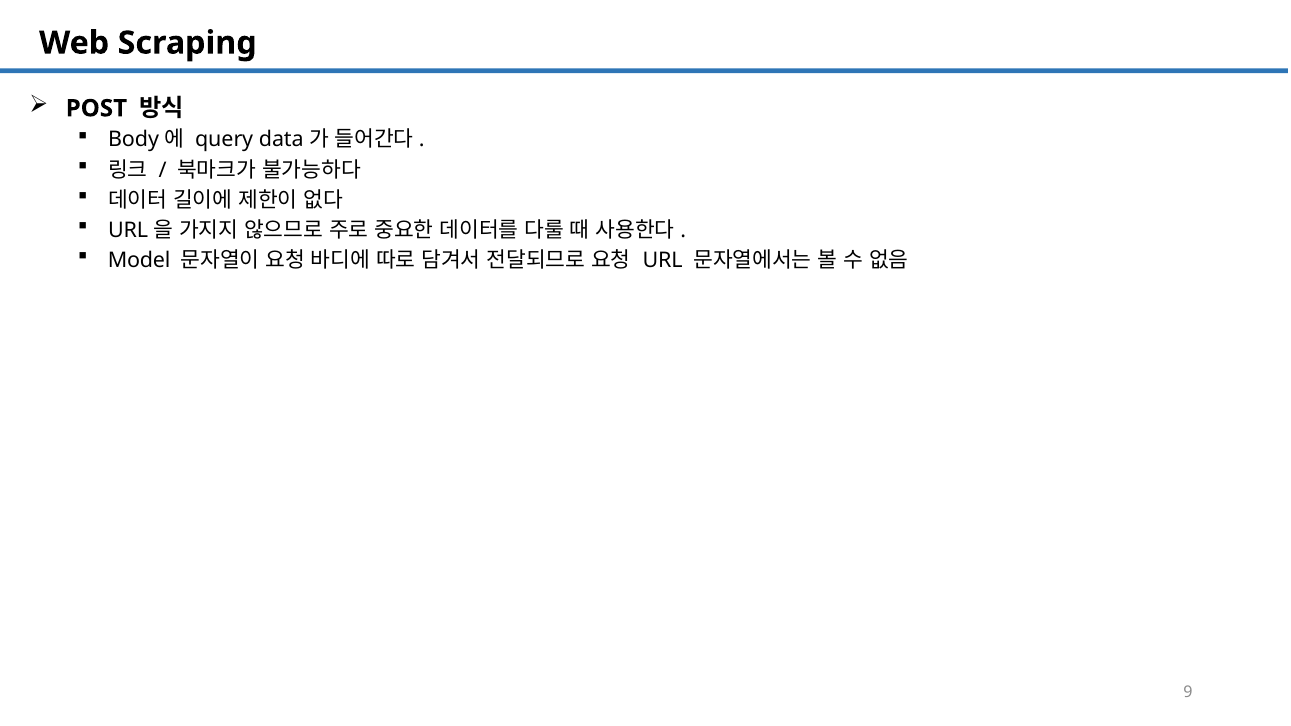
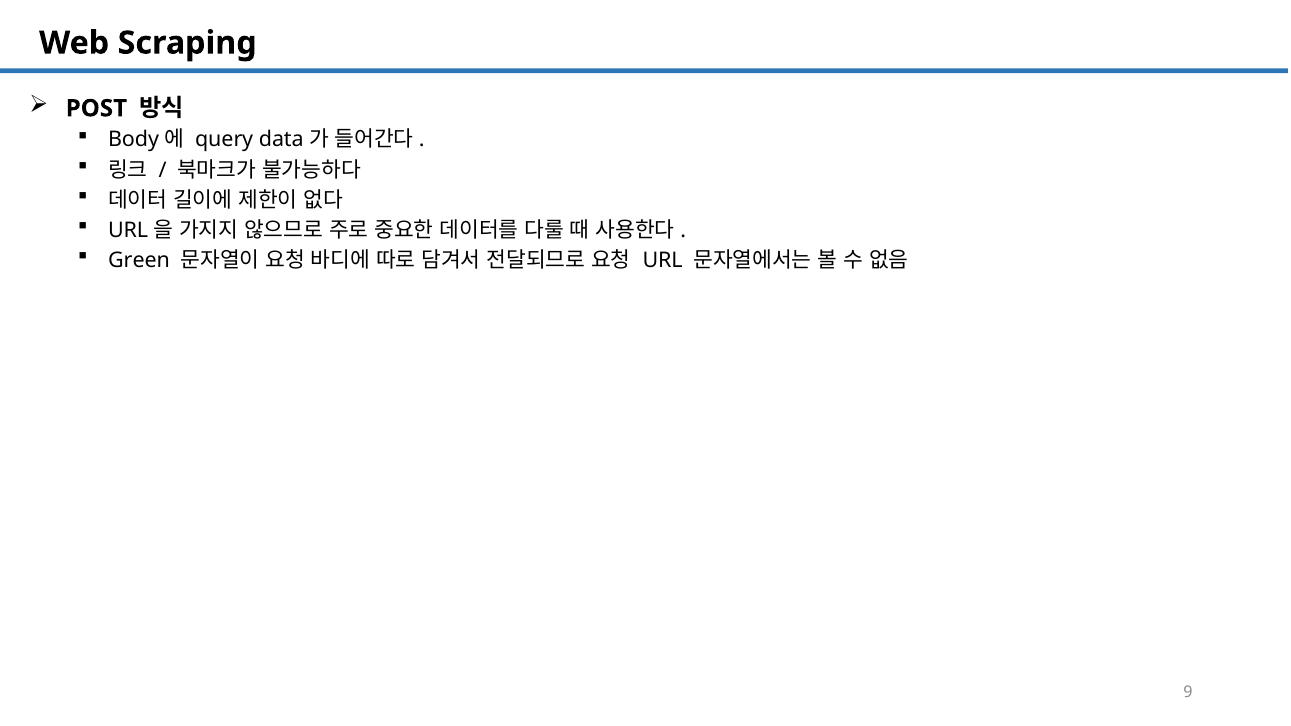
Model: Model -> Green
